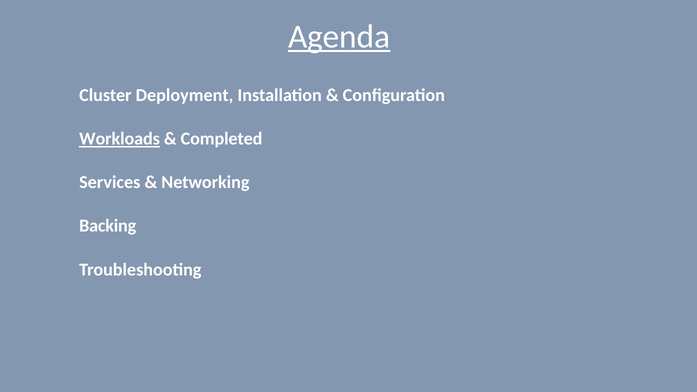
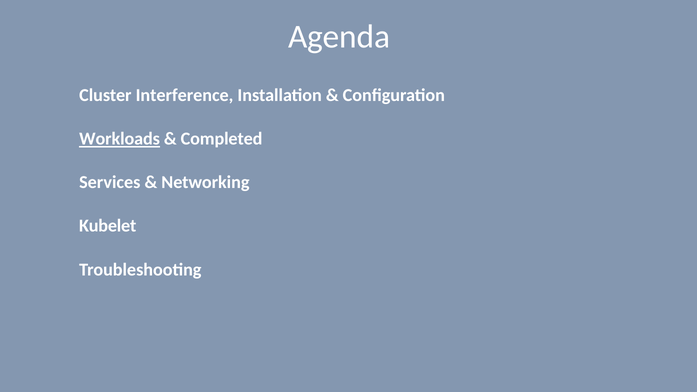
Agenda underline: present -> none
Deployment: Deployment -> Interference
Backing: Backing -> Kubelet
